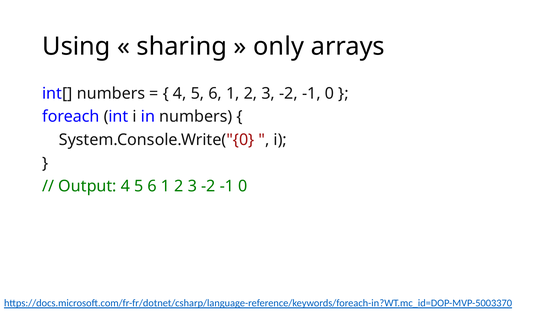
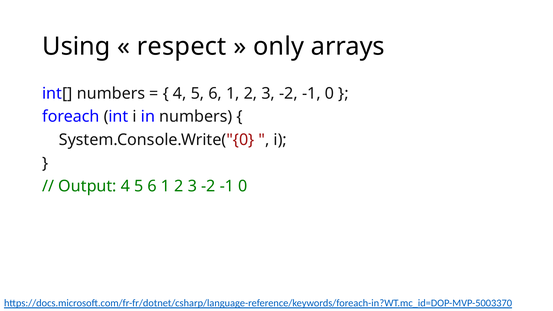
sharing: sharing -> respect
